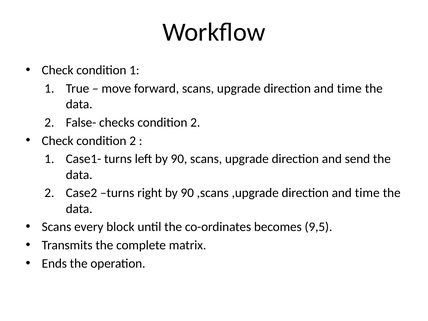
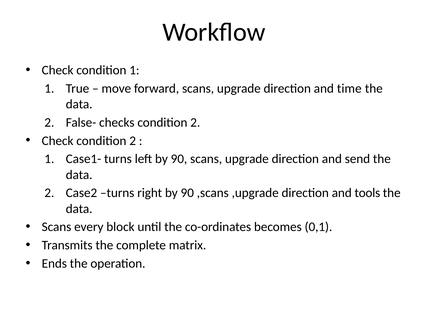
,upgrade direction and time: time -> tools
9,5: 9,5 -> 0,1
